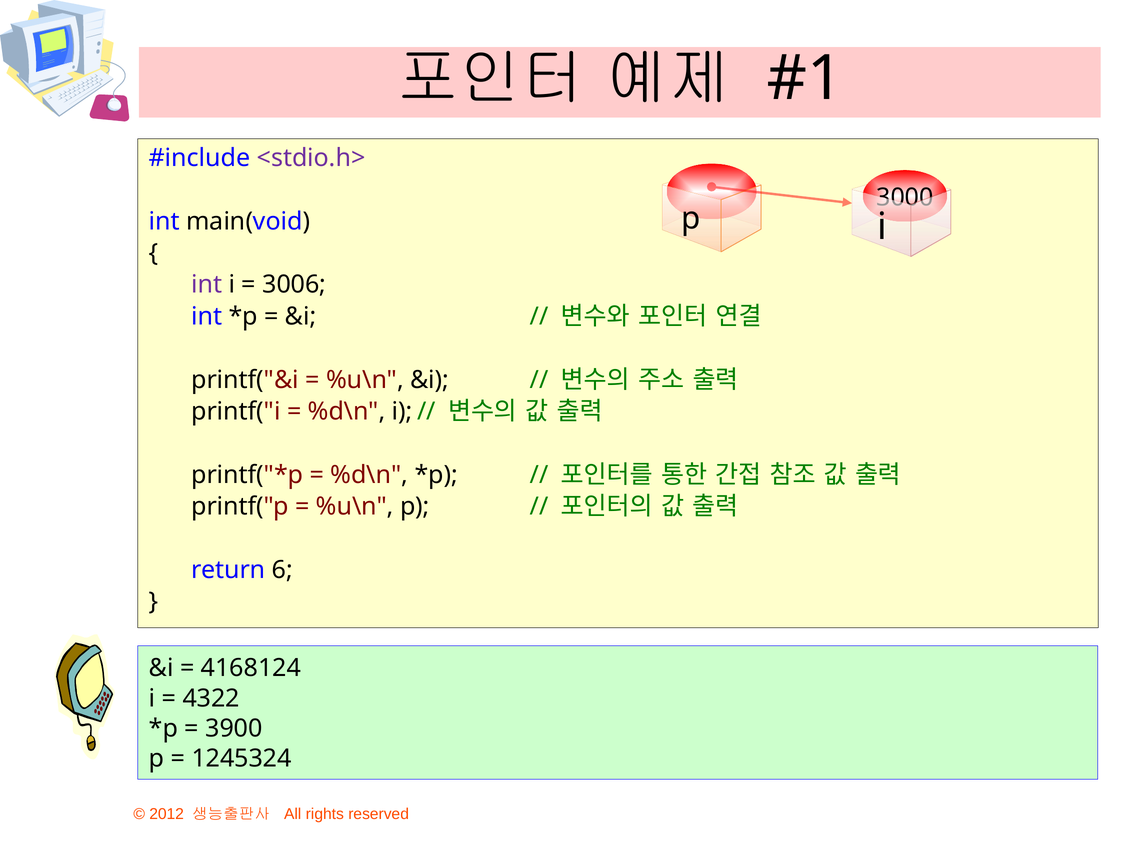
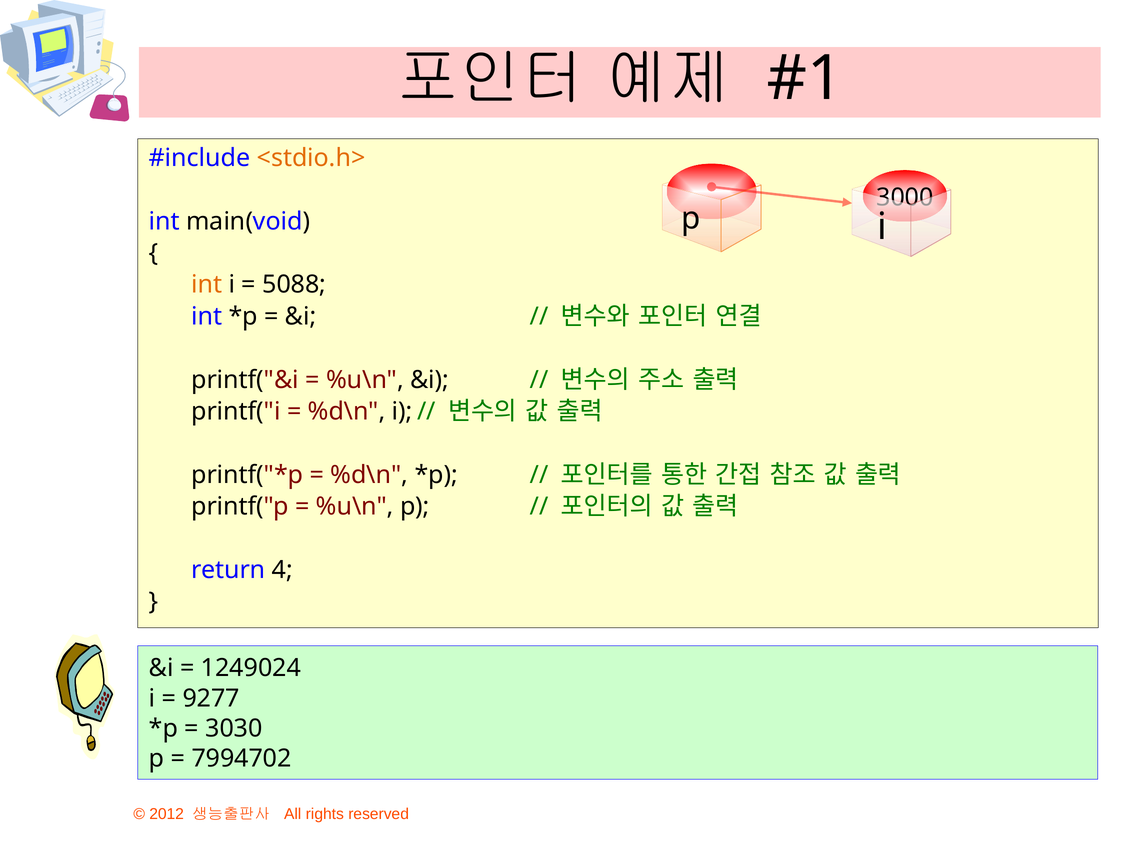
<stdio.h> colour: purple -> orange
int at (207, 285) colour: purple -> orange
3006: 3006 -> 5088
6: 6 -> 4
4168124: 4168124 -> 1249024
4322: 4322 -> 9277
3900: 3900 -> 3030
1245324: 1245324 -> 7994702
